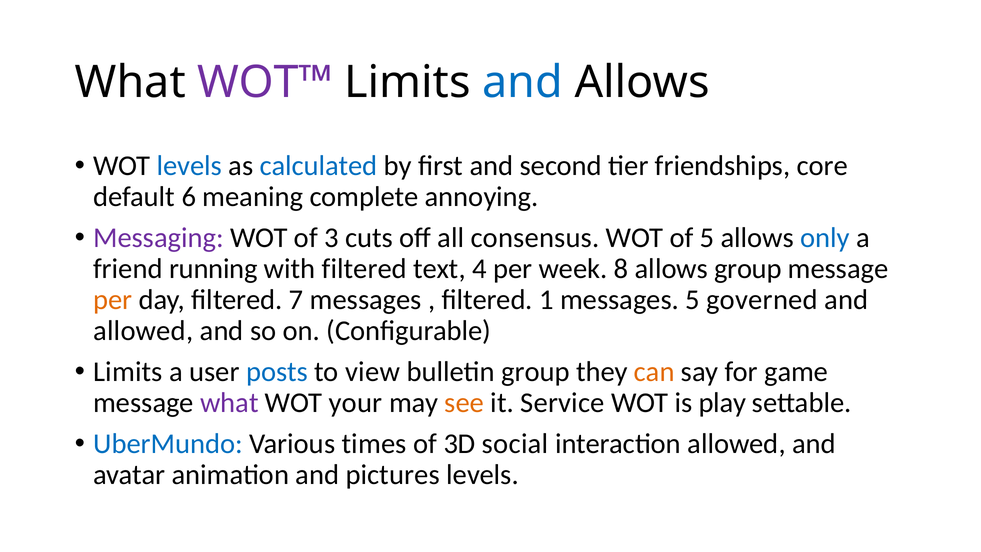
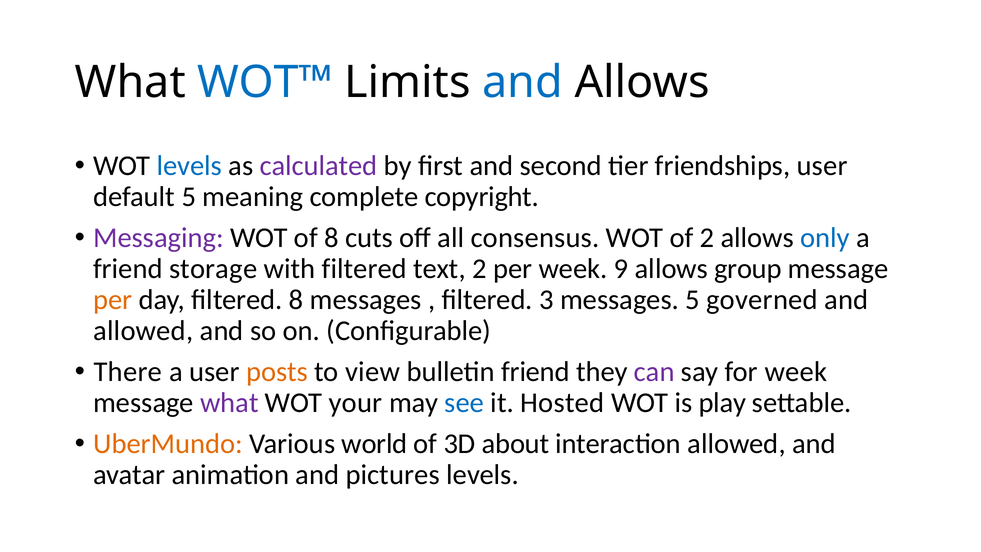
WOT™ colour: purple -> blue
calculated colour: blue -> purple
friendships core: core -> user
default 6: 6 -> 5
annoying: annoying -> copyright
of 3: 3 -> 8
of 5: 5 -> 2
running: running -> storage
text 4: 4 -> 2
8: 8 -> 9
filtered 7: 7 -> 8
1: 1 -> 3
Limits at (128, 372): Limits -> There
posts colour: blue -> orange
bulletin group: group -> friend
can colour: orange -> purple
for game: game -> week
see colour: orange -> blue
Service: Service -> Hosted
UberMundo colour: blue -> orange
times: times -> world
social: social -> about
